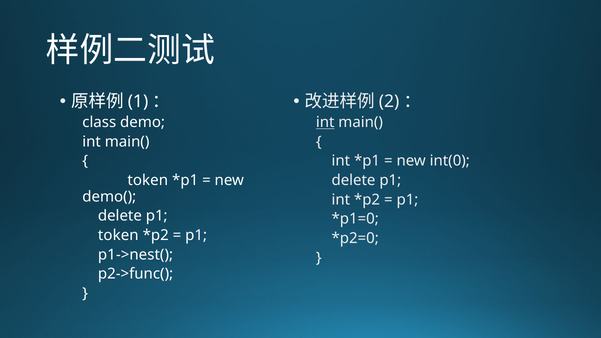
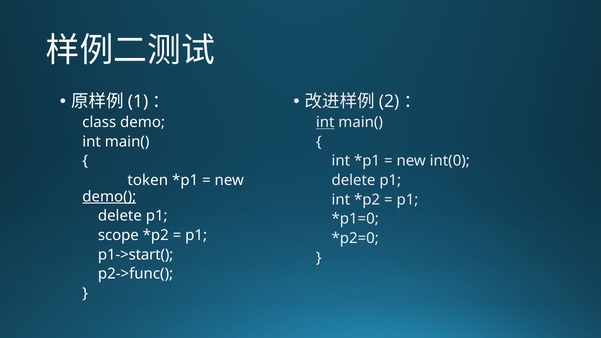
demo( underline: none -> present
token at (118, 235): token -> scope
p1->nest(: p1->nest( -> p1->start(
